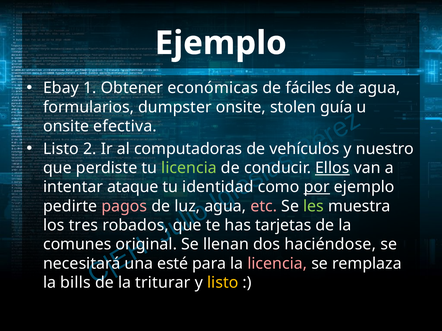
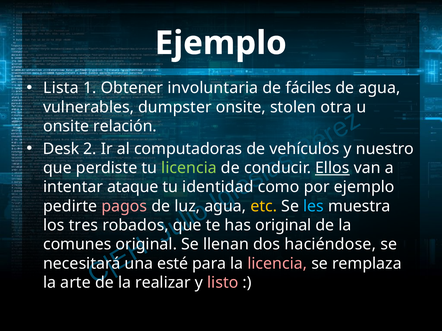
Ebay: Ebay -> Lista
económicas: económicas -> involuntaria
formularios: formularios -> vulnerables
guía: guía -> otra
efectiva: efectiva -> relación
Listo at (61, 149): Listo -> Desk
por underline: present -> none
etc colour: pink -> yellow
les colour: light green -> light blue
has tarjetas: tarjetas -> original
bills: bills -> arte
triturar: triturar -> realizar
listo at (223, 283) colour: yellow -> pink
